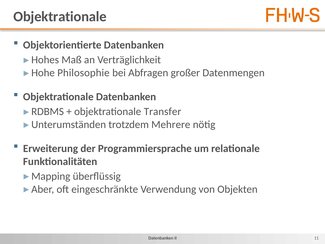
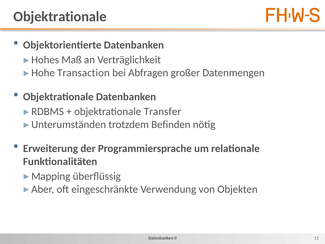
Philosophie: Philosophie -> Transaction
Mehrere: Mehrere -> Befinden
